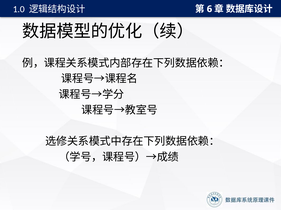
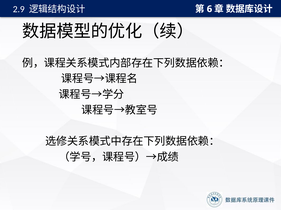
1.0: 1.0 -> 2.9
